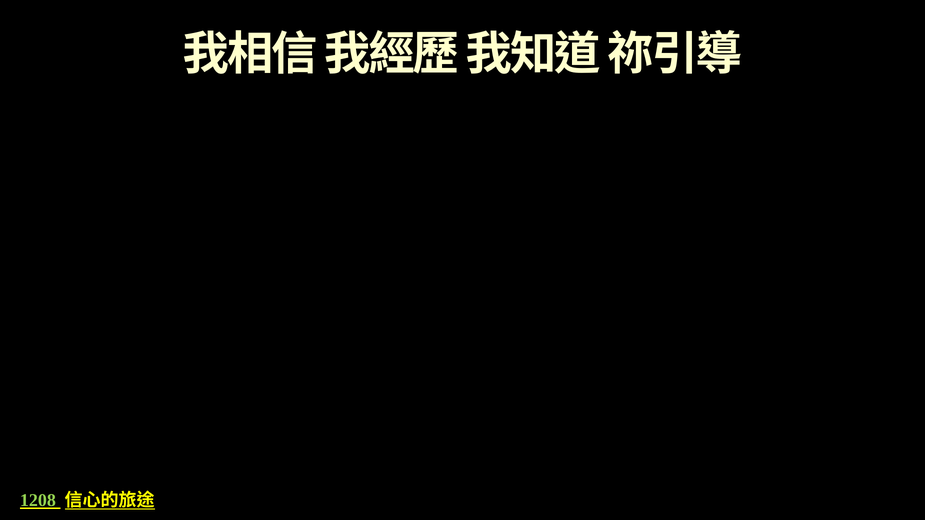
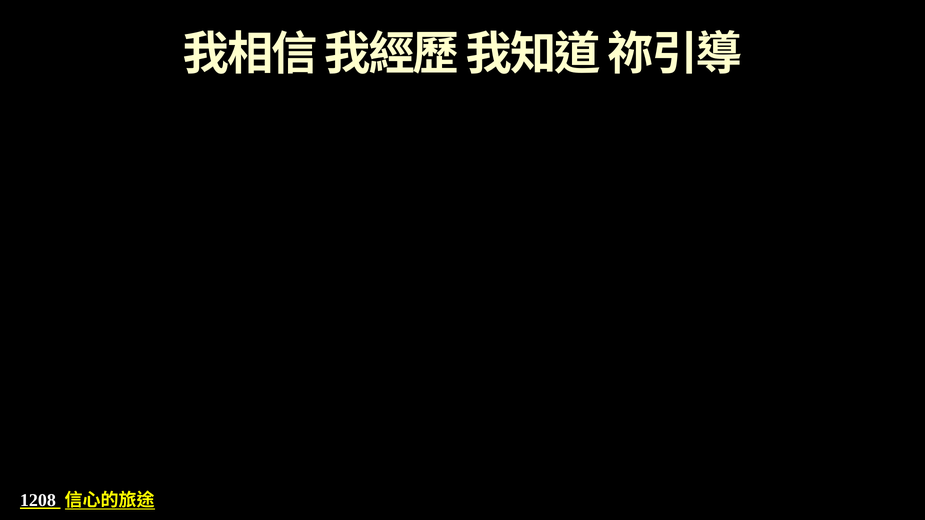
1208 colour: light green -> white
